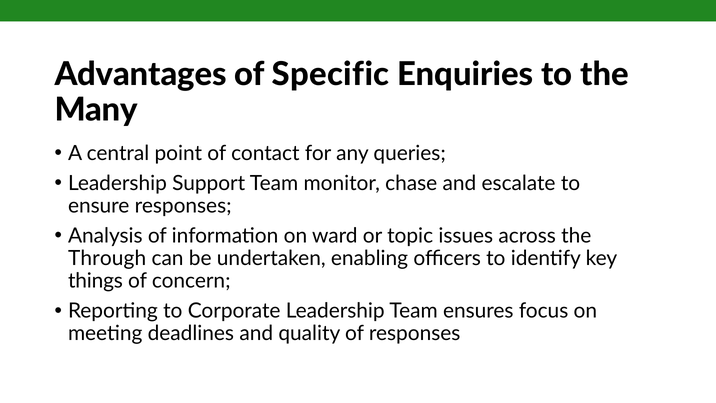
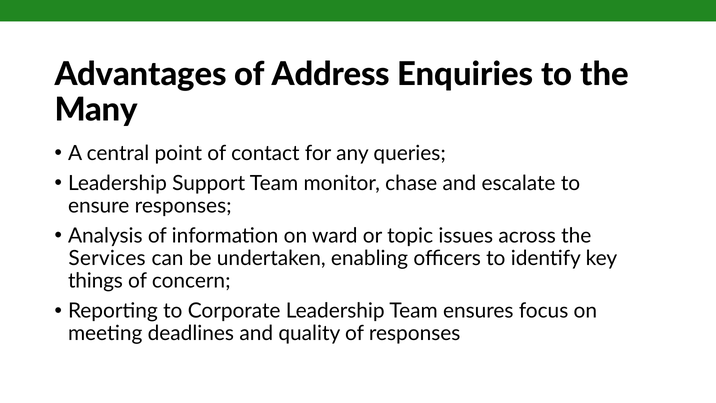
Specific: Specific -> Address
Through: Through -> Services
